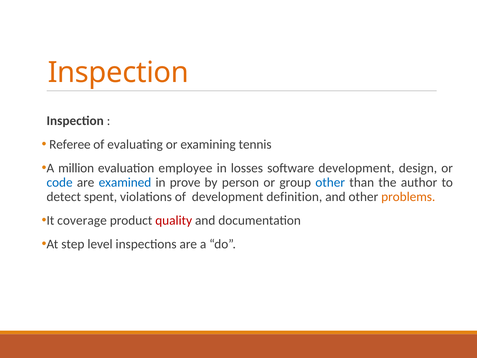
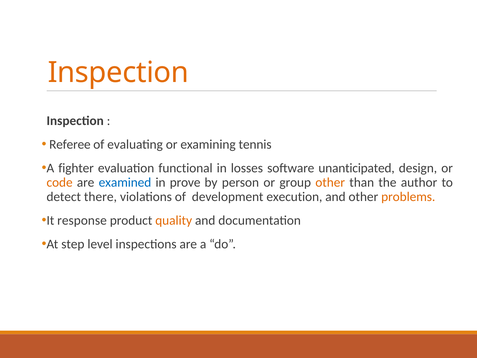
million: million -> fighter
employee: employee -> functional
software development: development -> unanticipated
code colour: blue -> orange
other at (330, 182) colour: blue -> orange
spent: spent -> there
definition: definition -> execution
coverage: coverage -> response
quality colour: red -> orange
